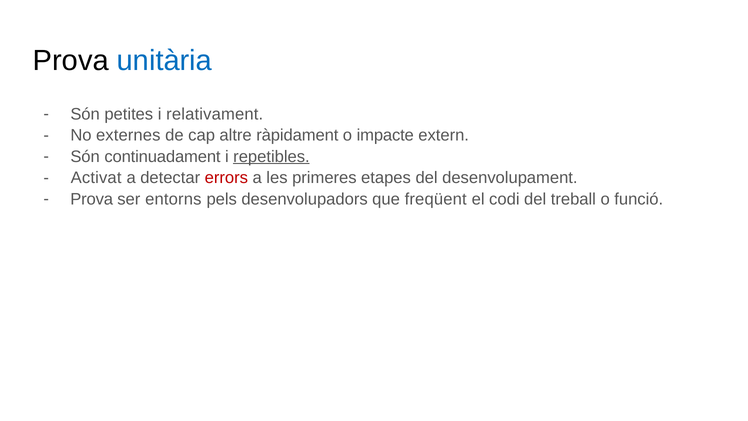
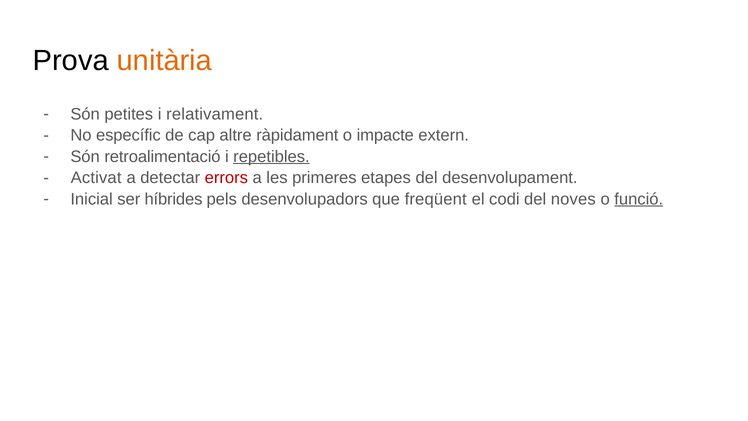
unitària colour: blue -> orange
externes: externes -> específic
continuadament: continuadament -> retroalimentació
Prova at (92, 199): Prova -> Inicial
entorns: entorns -> híbrides
treball: treball -> noves
funció underline: none -> present
